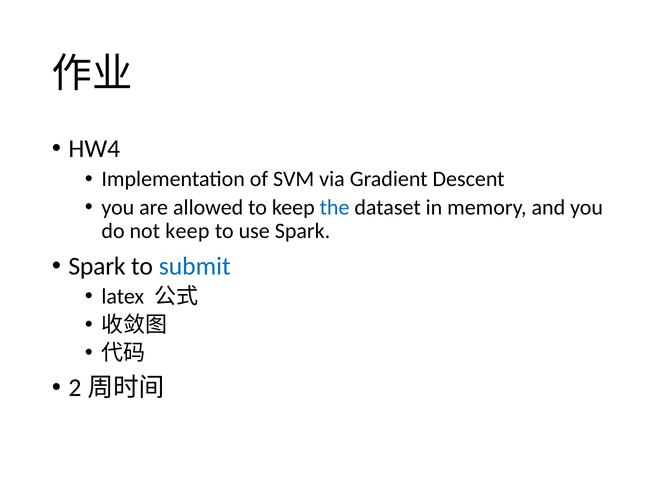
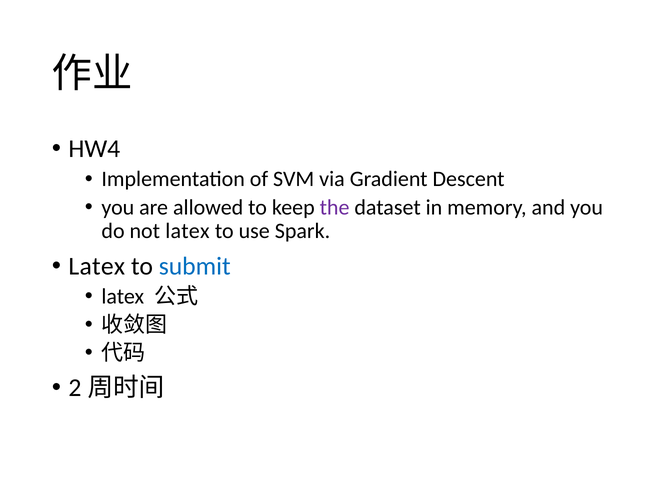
the colour: blue -> purple
not keep: keep -> latex
Spark at (97, 266): Spark -> Latex
